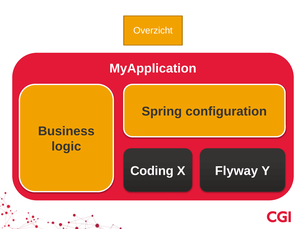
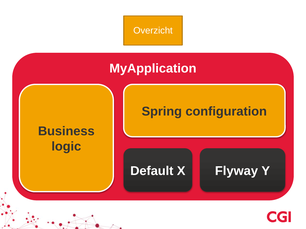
Coding: Coding -> Default
